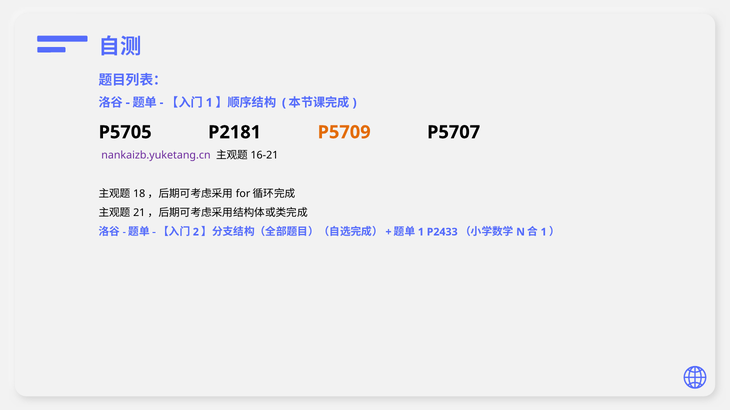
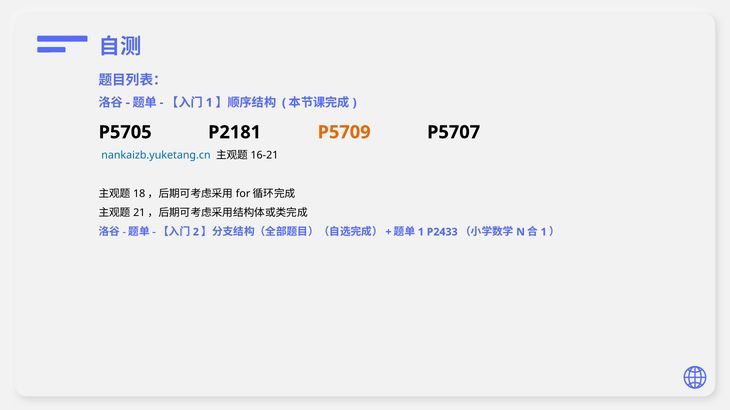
nankaizb.yuketang.cn colour: purple -> blue
